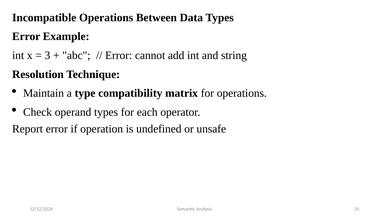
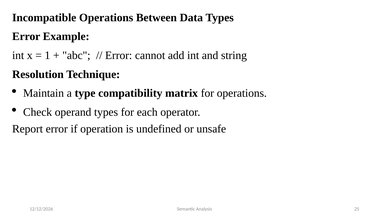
3: 3 -> 1
